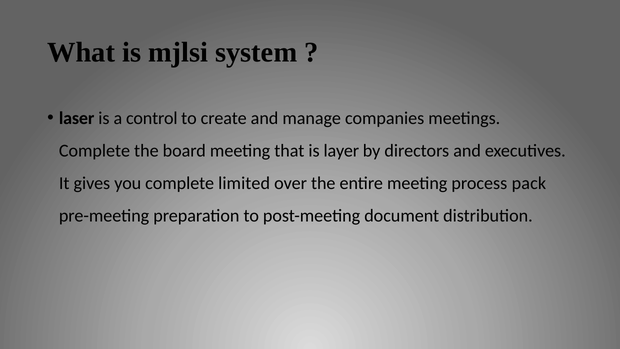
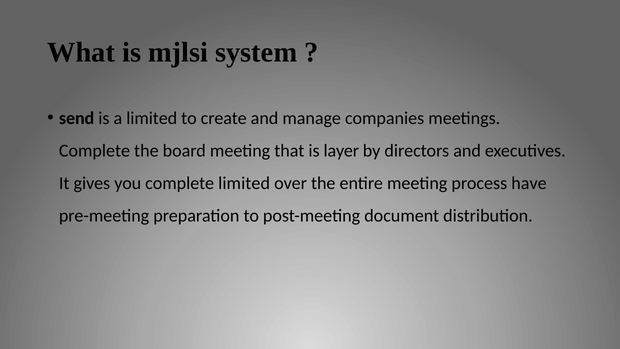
laser: laser -> send
a control: control -> limited
pack: pack -> have
